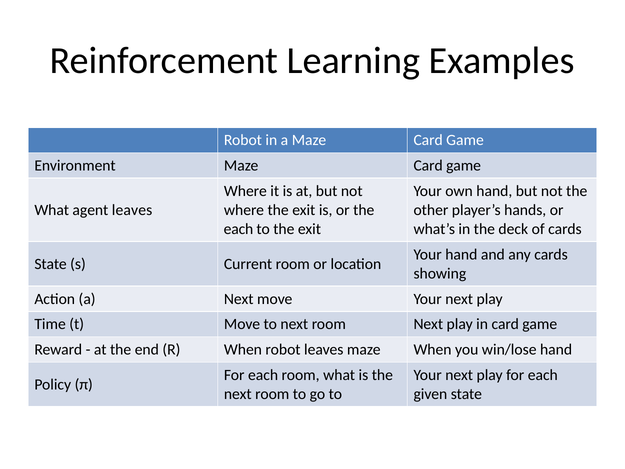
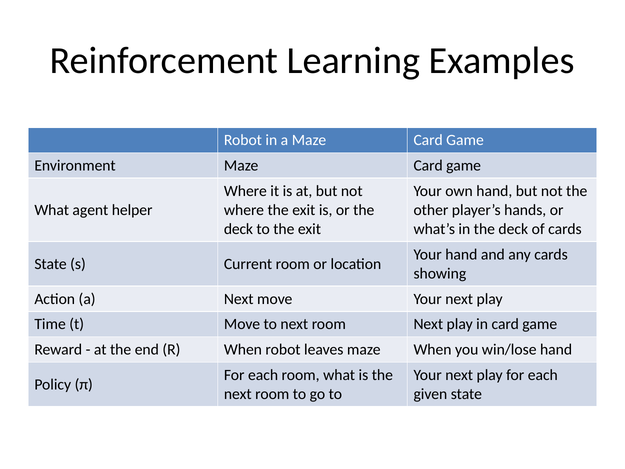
agent leaves: leaves -> helper
each at (238, 229): each -> deck
